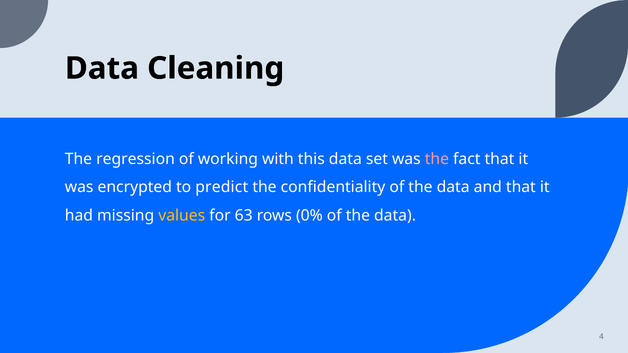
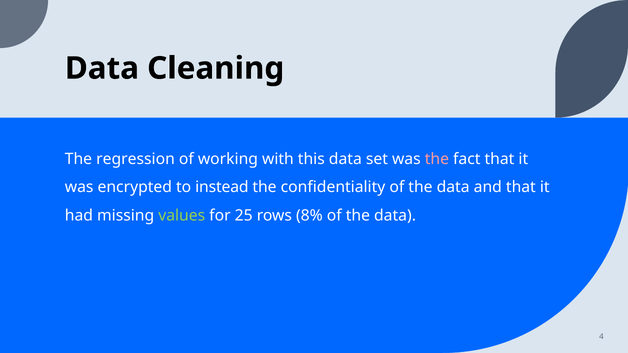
predict: predict -> instead
values colour: yellow -> light green
63: 63 -> 25
0%: 0% -> 8%
